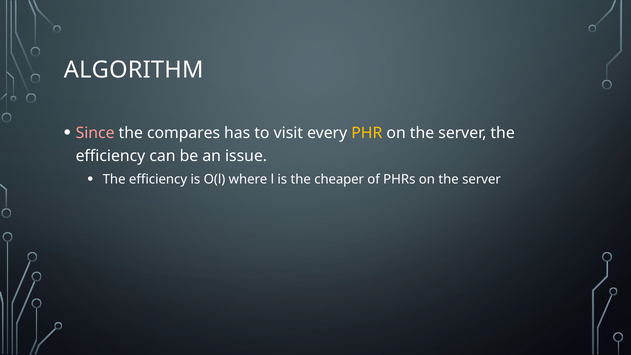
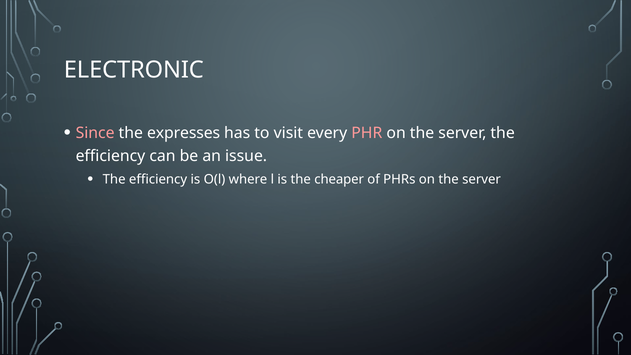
ALGORITHM: ALGORITHM -> ELECTRONIC
compares: compares -> expresses
PHR colour: yellow -> pink
